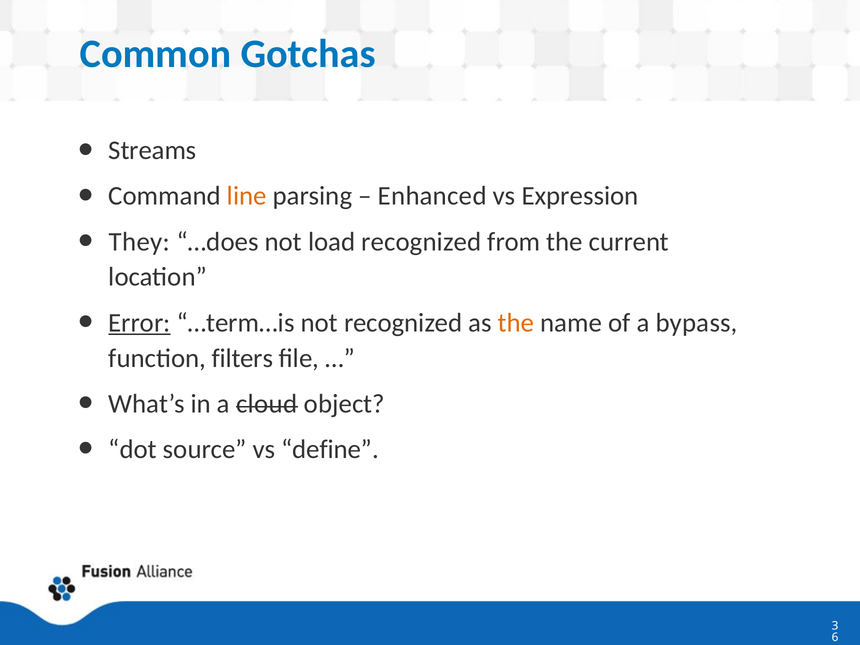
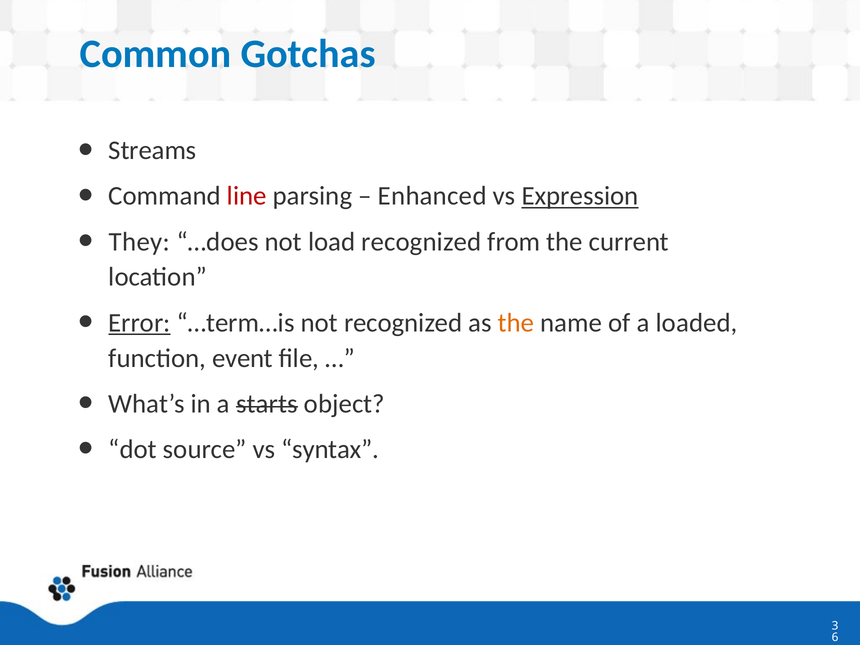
line colour: orange -> red
Expression underline: none -> present
bypass: bypass -> loaded
filters: filters -> event
cloud: cloud -> starts
define: define -> syntax
